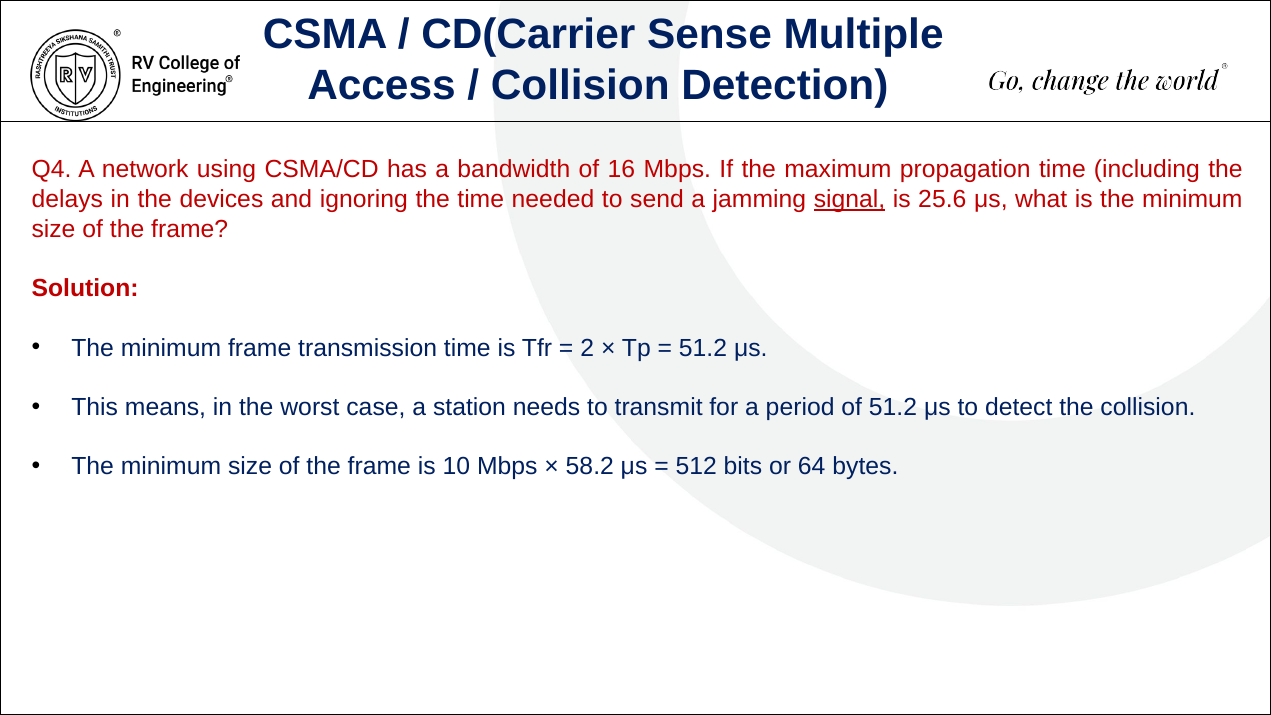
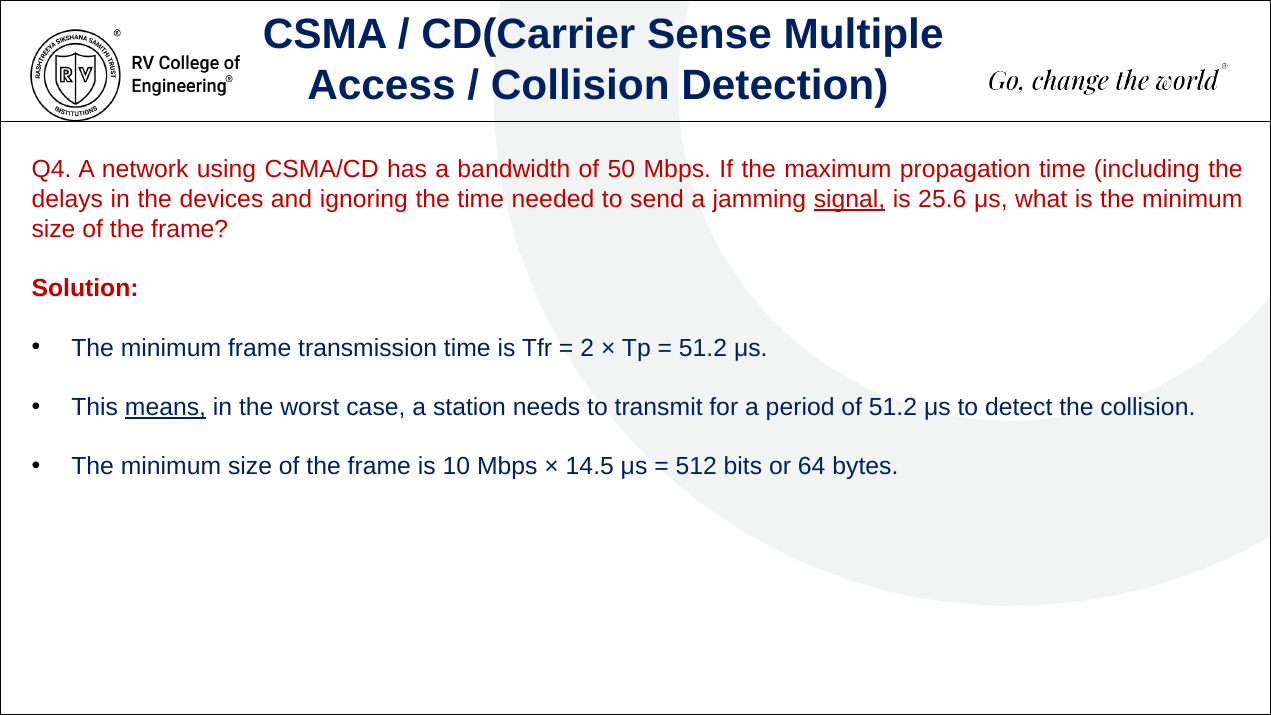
16: 16 -> 50
means underline: none -> present
58.2: 58.2 -> 14.5
